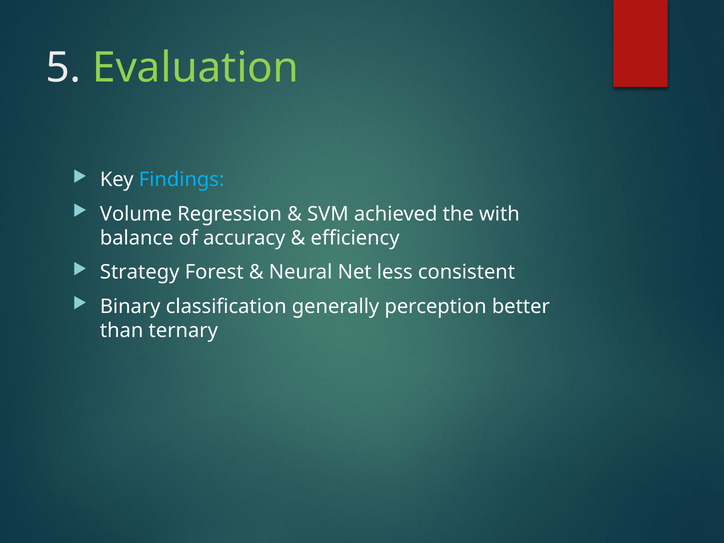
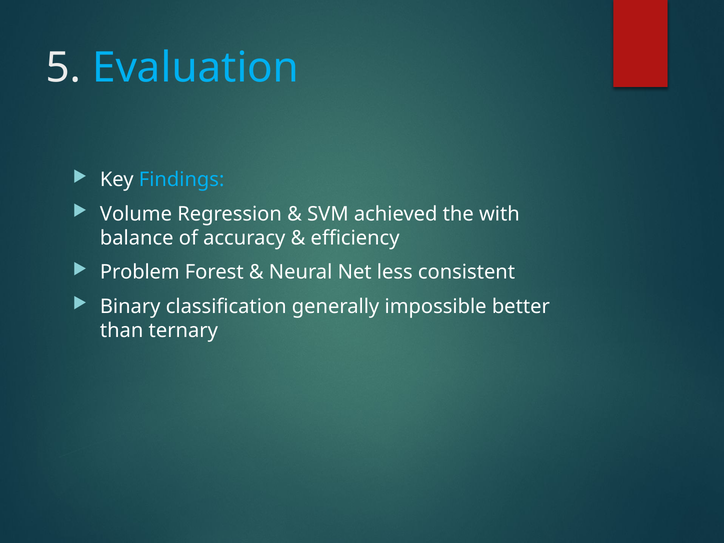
Evaluation colour: light green -> light blue
Strategy: Strategy -> Problem
perception: perception -> impossible
